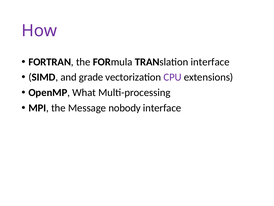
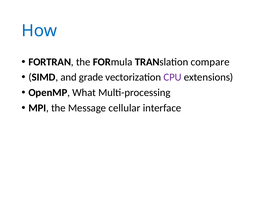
How colour: purple -> blue
TRANslation interface: interface -> compare
nobody: nobody -> cellular
